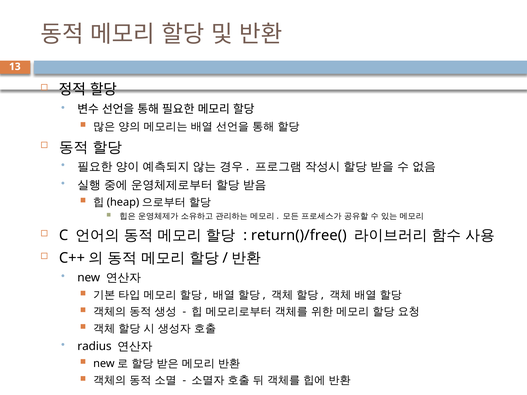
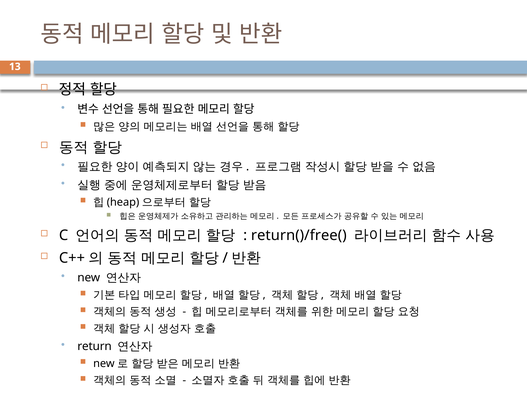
radius: radius -> return
